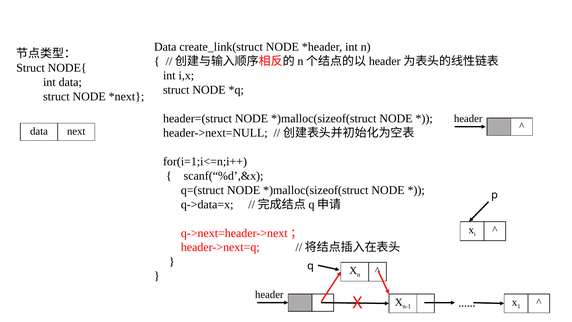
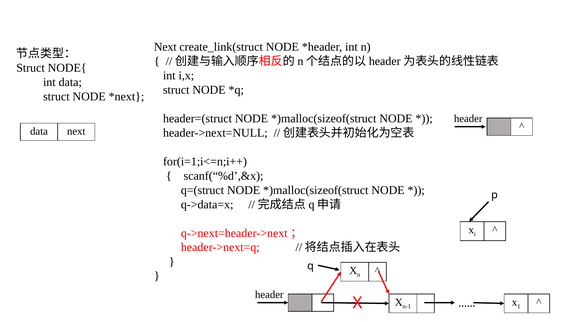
Data at (165, 47): Data -> Next
